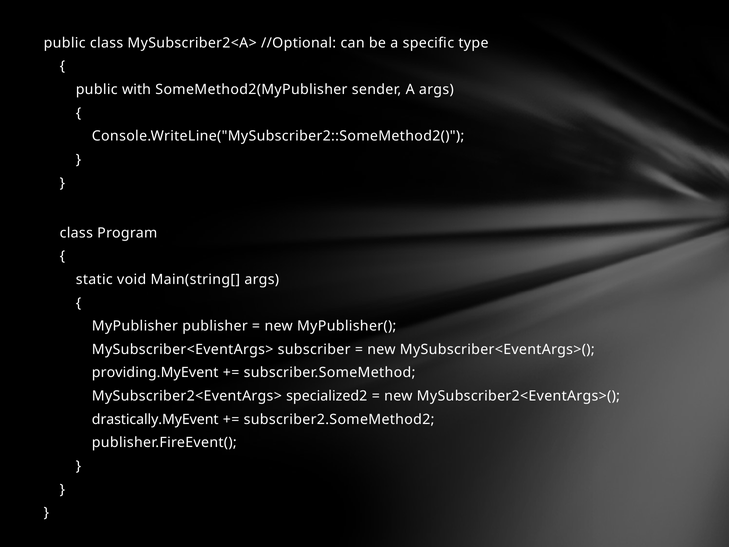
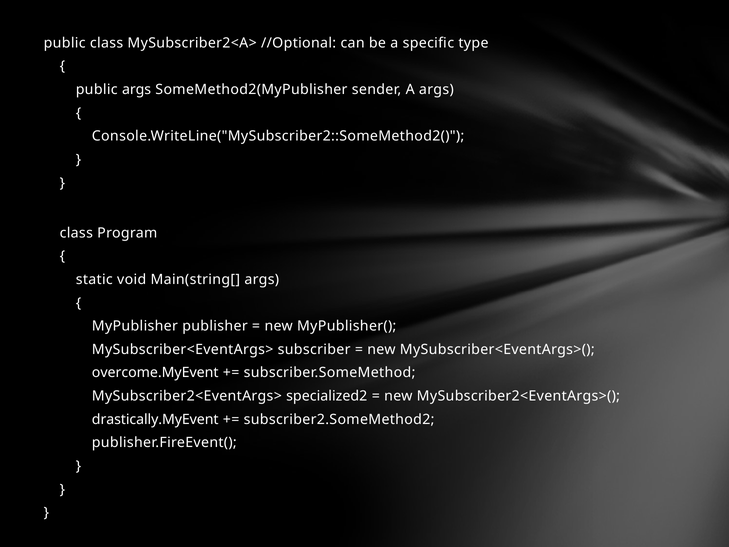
public with: with -> args
providing.MyEvent: providing.MyEvent -> overcome.MyEvent
